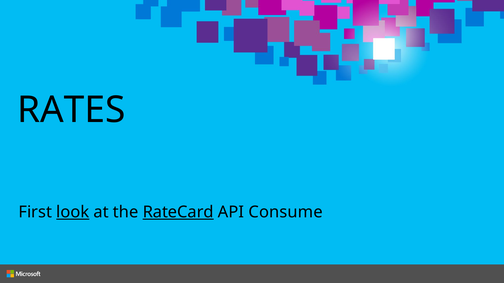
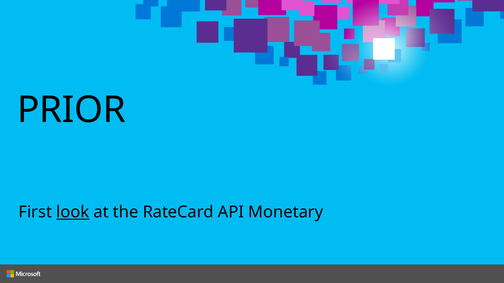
RATES: RATES -> PRIOR
RateCard underline: present -> none
Consume: Consume -> Monetary
